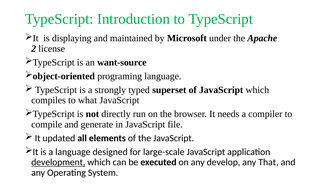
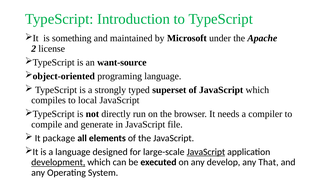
displaying: displaying -> something
what: what -> local
updated: updated -> package
JavaScript at (206, 152) underline: none -> present
